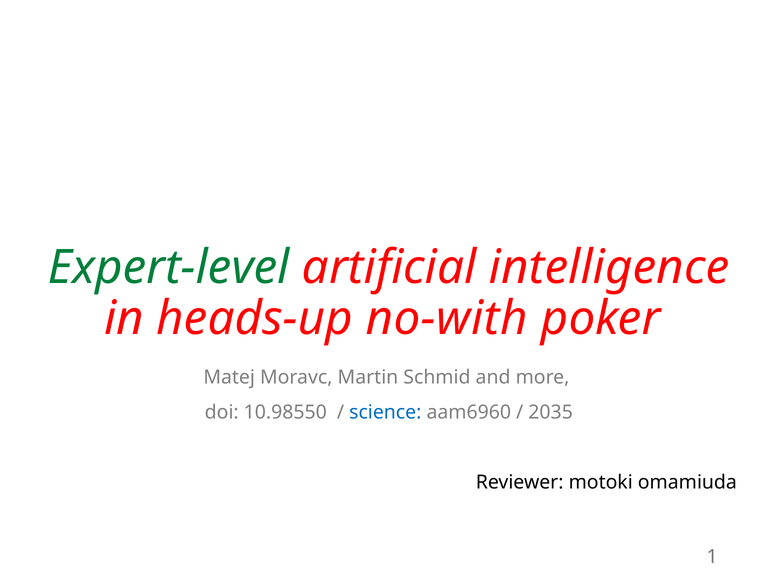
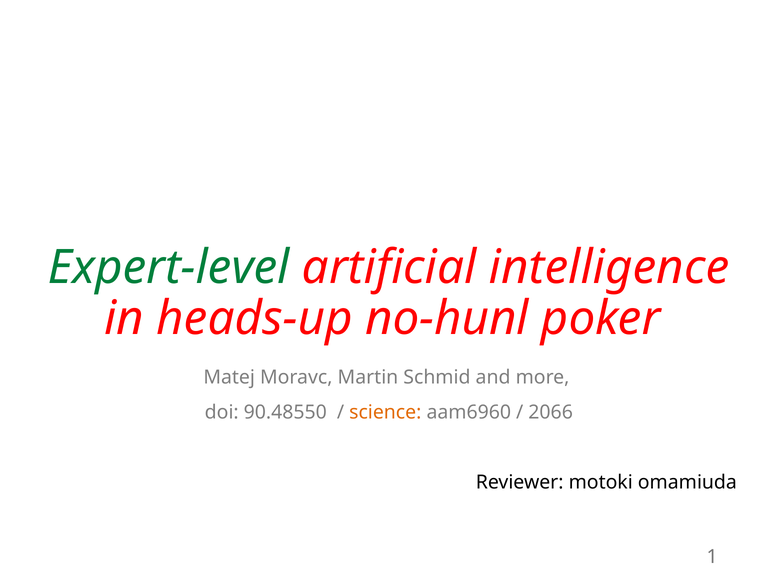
no-with: no-with -> no-hunl
10.98550: 10.98550 -> 90.48550
science colour: blue -> orange
2035: 2035 -> 2066
